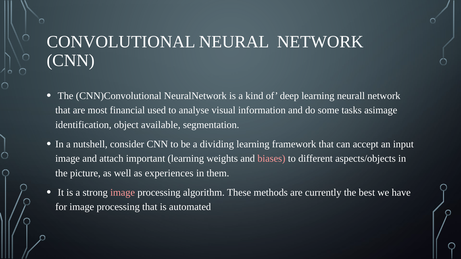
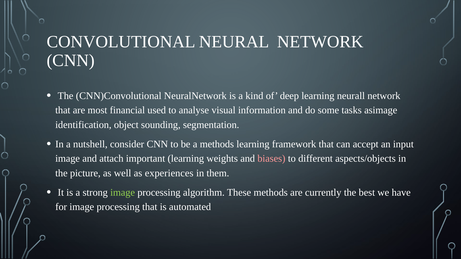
available: available -> sounding
a dividing: dividing -> methods
image at (123, 193) colour: pink -> light green
